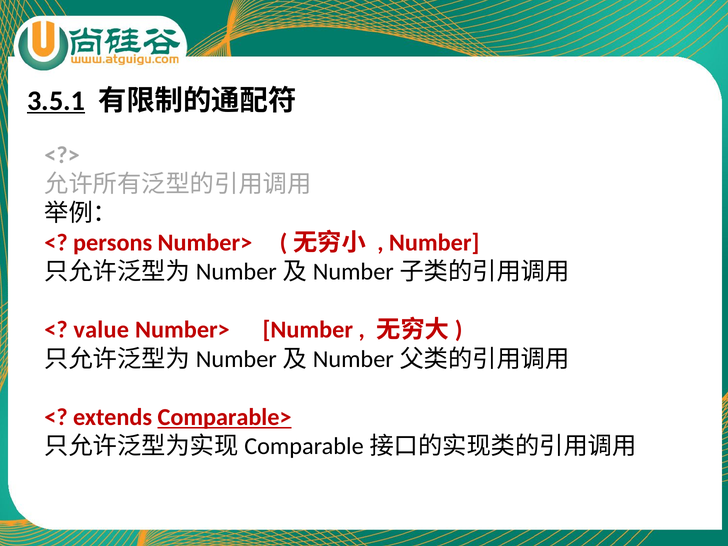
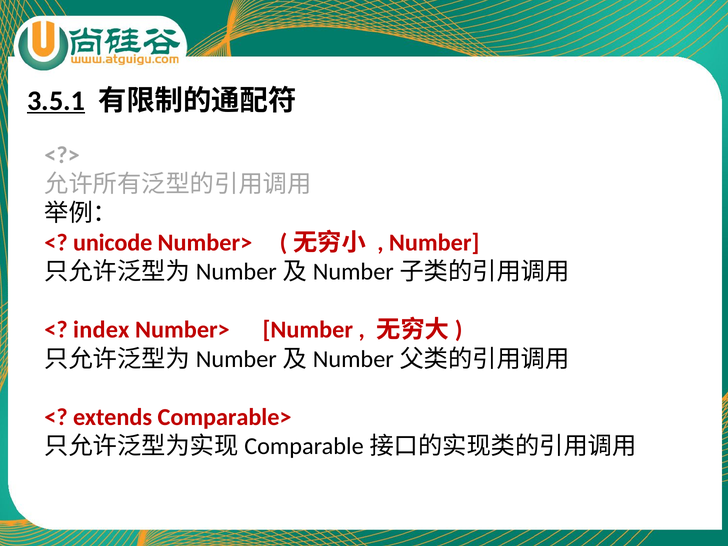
persons: persons -> unicode
value: value -> index
Comparable> underline: present -> none
